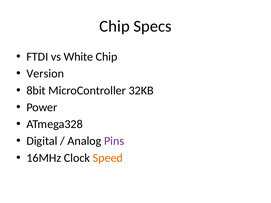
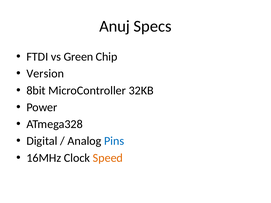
Chip at (115, 26): Chip -> Anuj
White: White -> Green
Pins colour: purple -> blue
